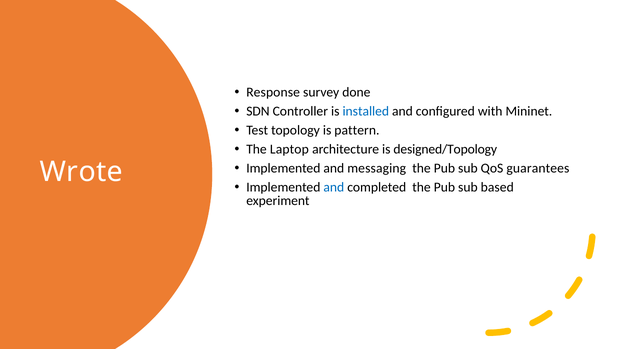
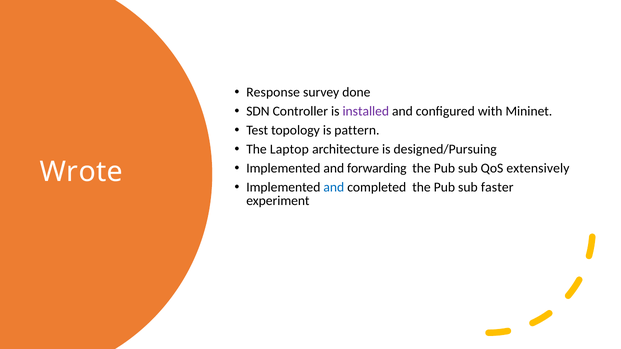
installed colour: blue -> purple
designed/Topology: designed/Topology -> designed/Pursuing
messaging: messaging -> forwarding
guarantees: guarantees -> extensively
based: based -> faster
